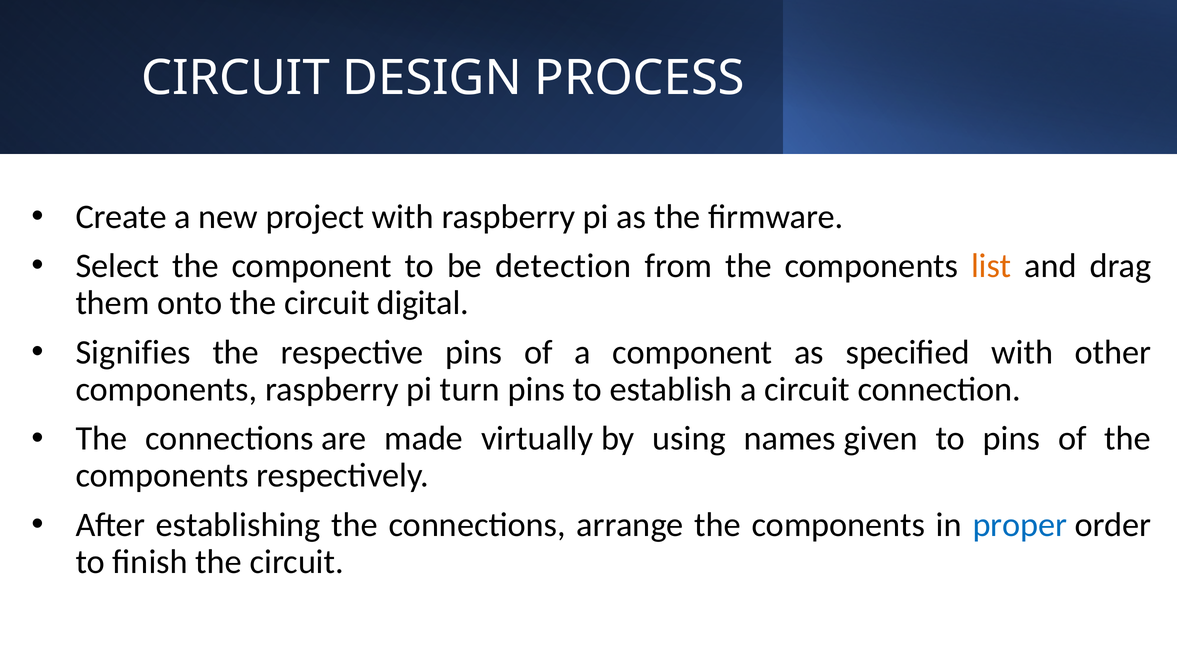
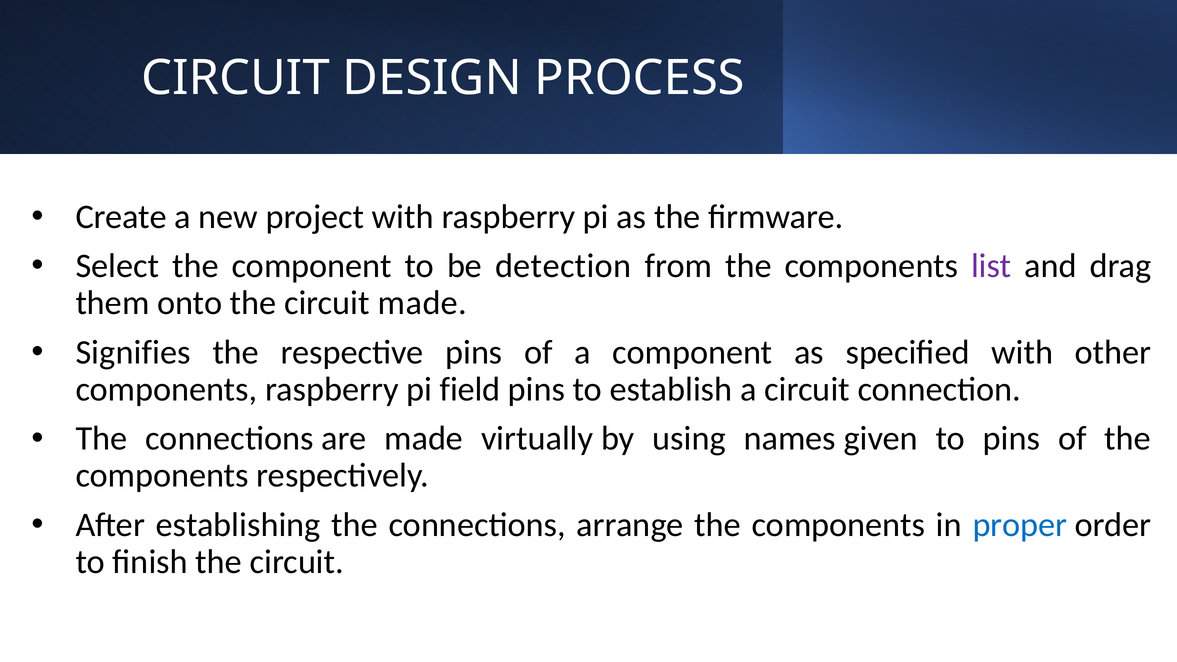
list colour: orange -> purple
circuit digital: digital -> made
turn: turn -> field
